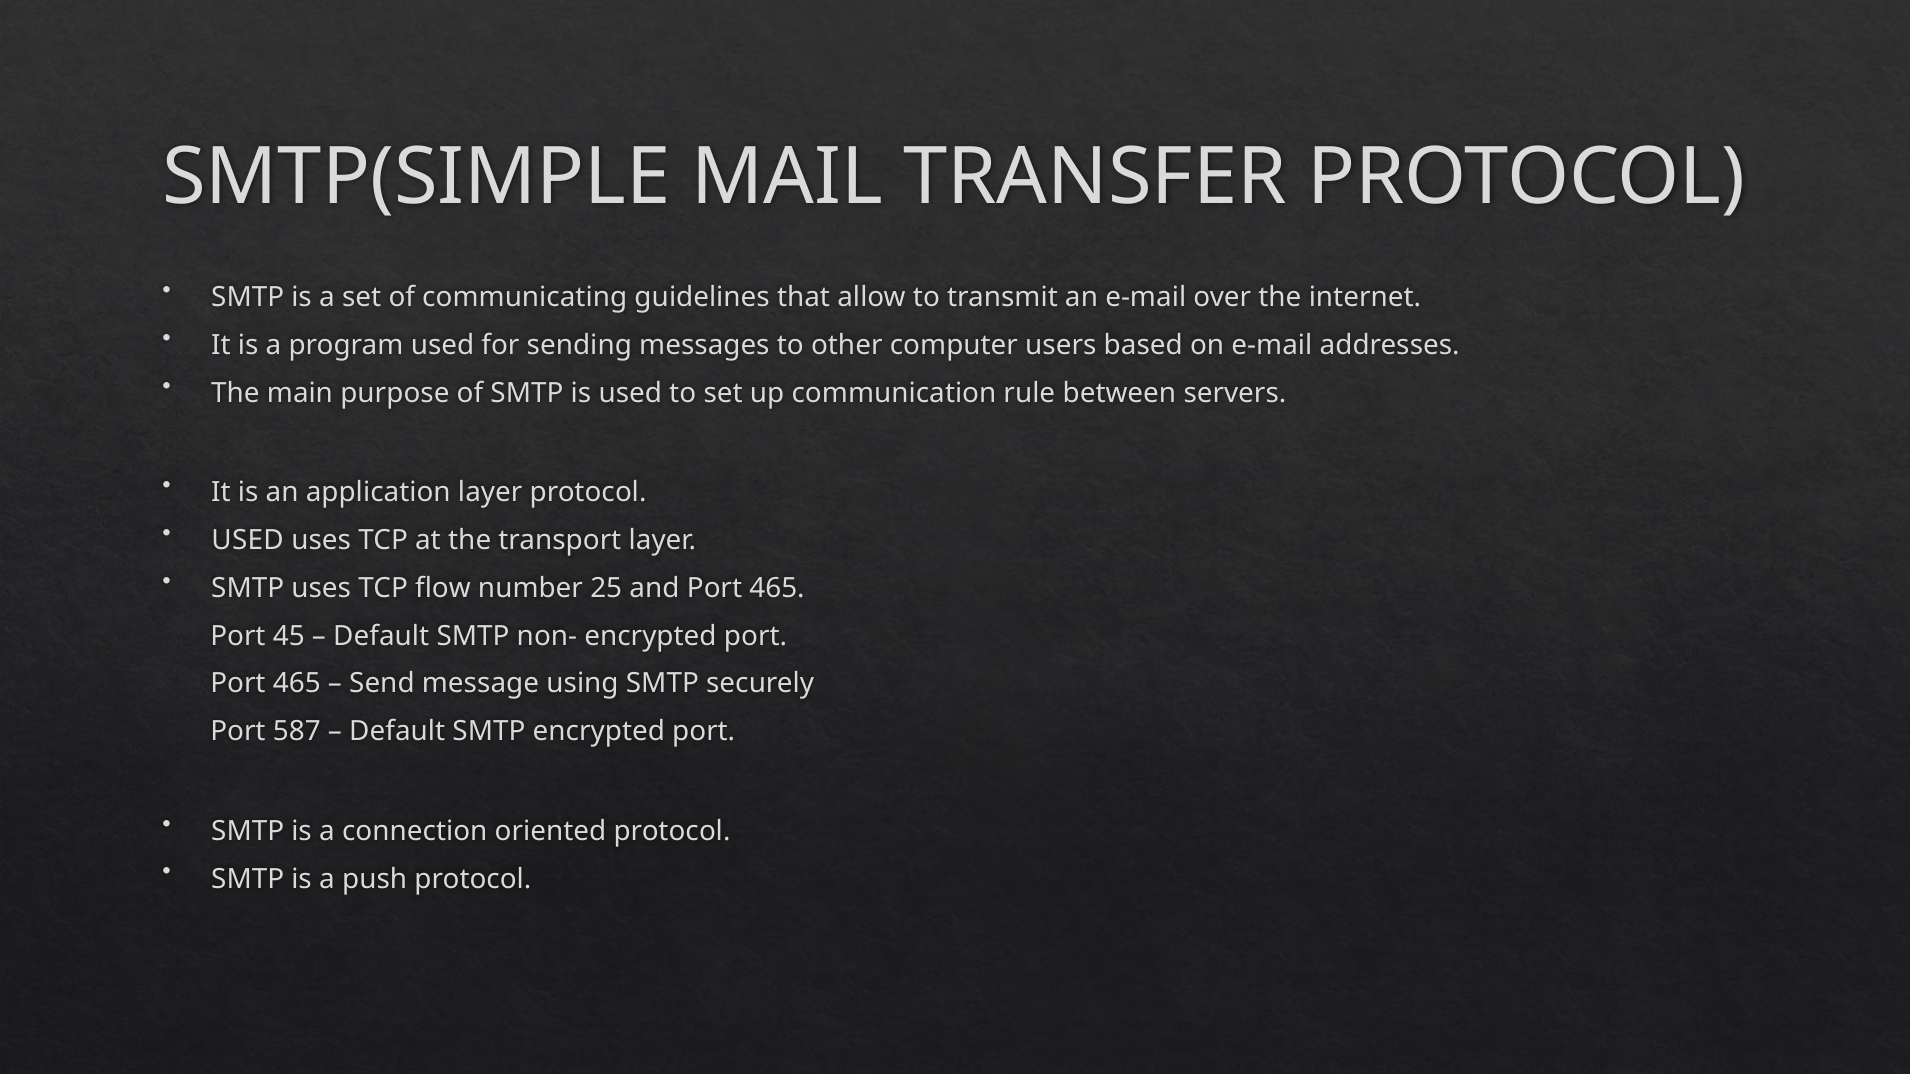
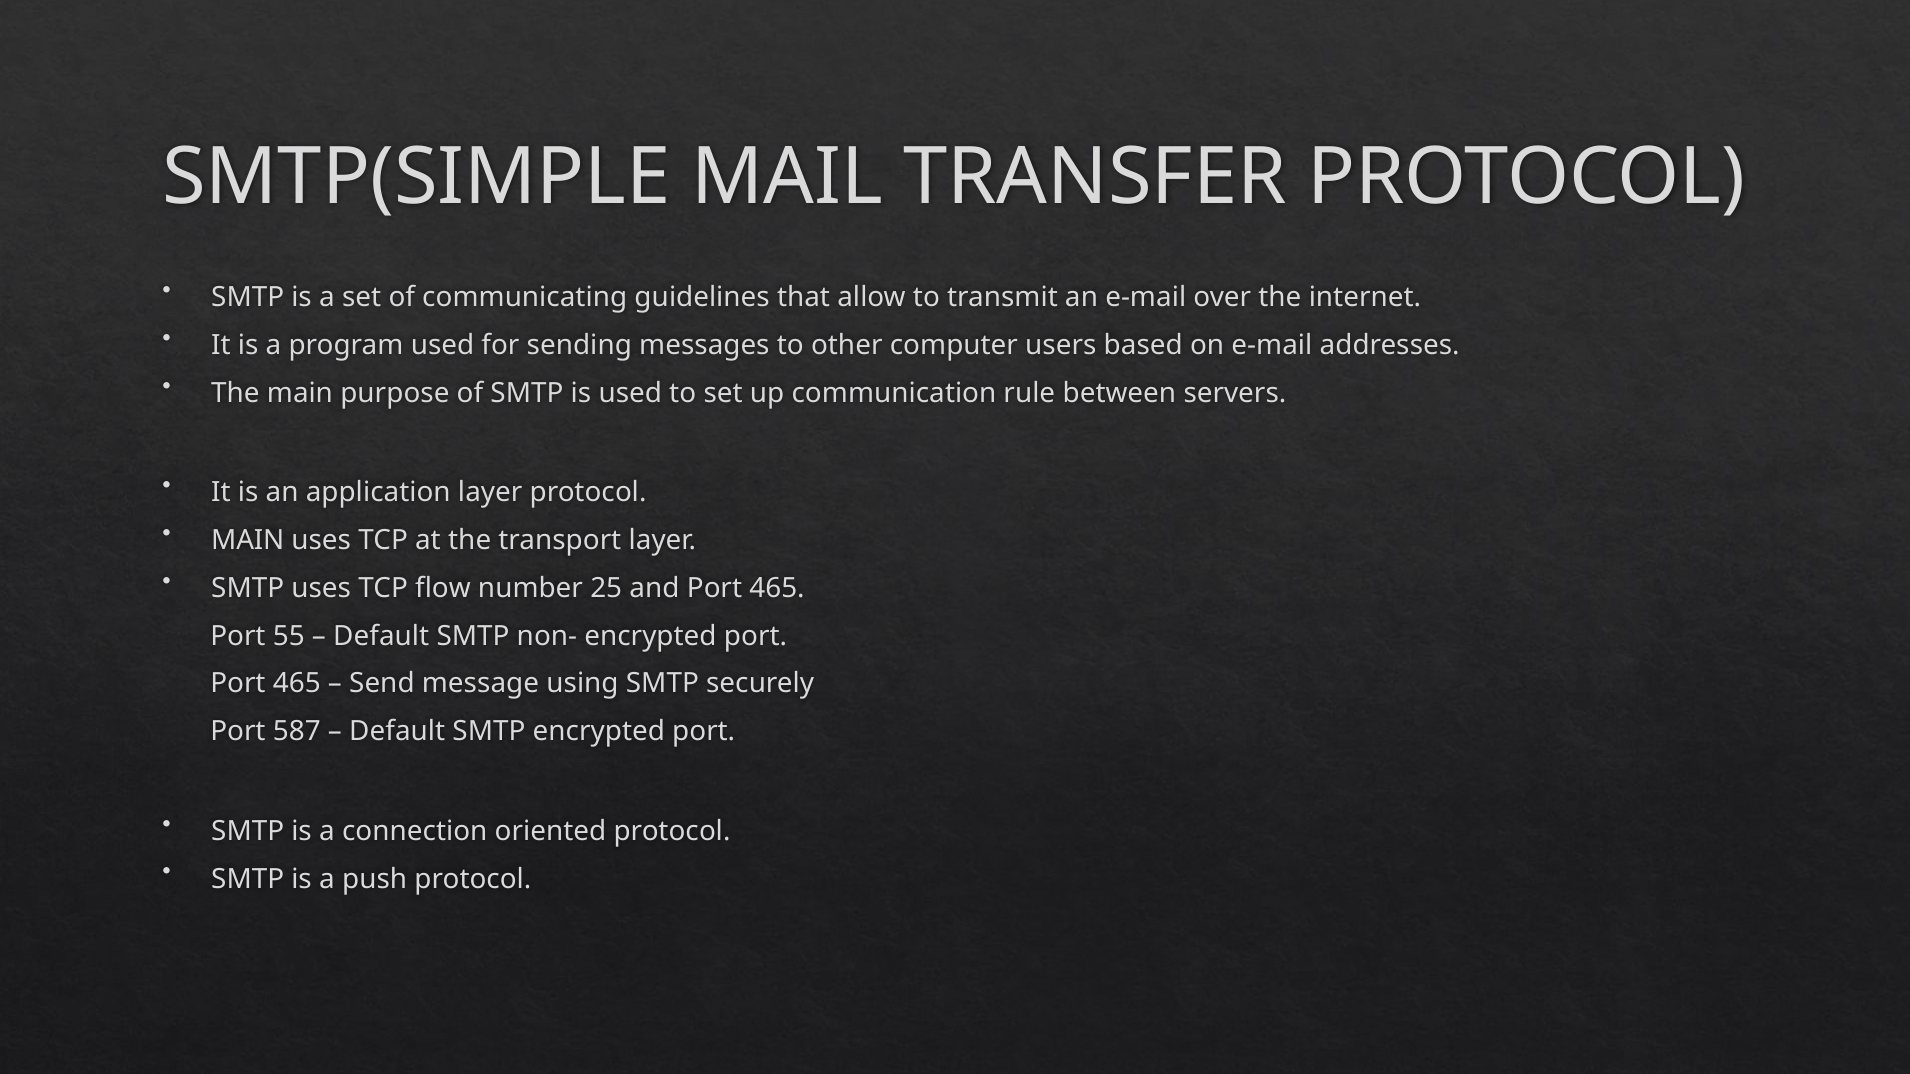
USED at (248, 540): USED -> MAIN
45: 45 -> 55
